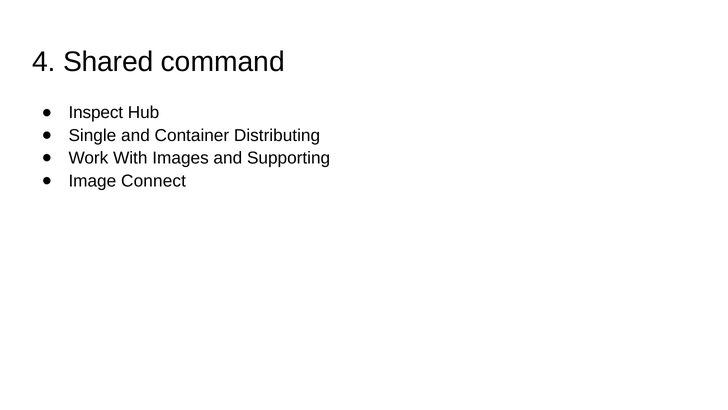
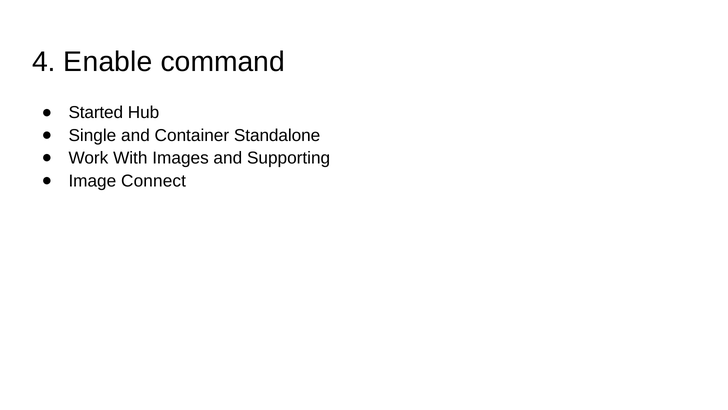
Shared: Shared -> Enable
Inspect: Inspect -> Started
Distributing: Distributing -> Standalone
